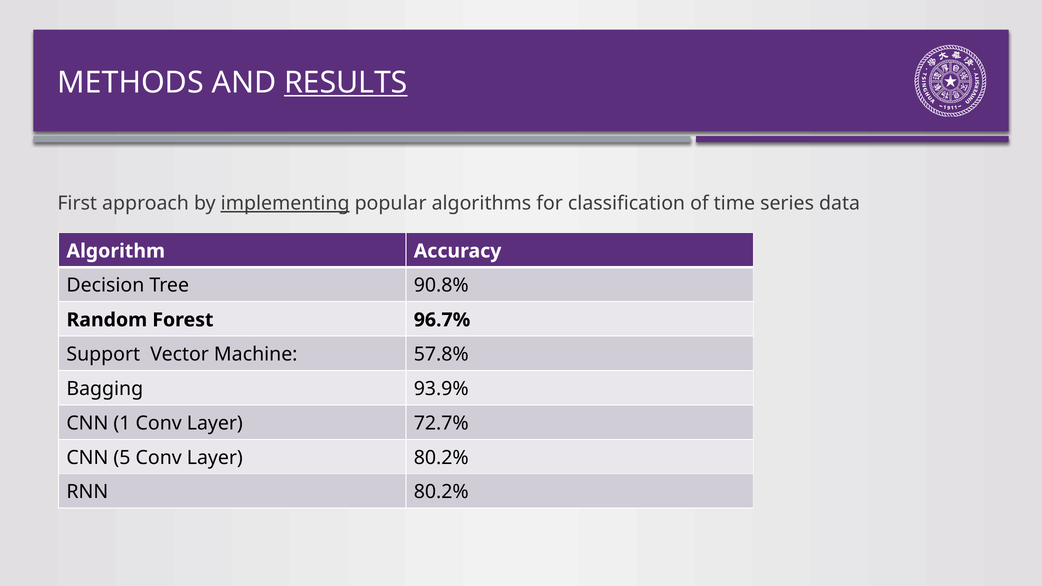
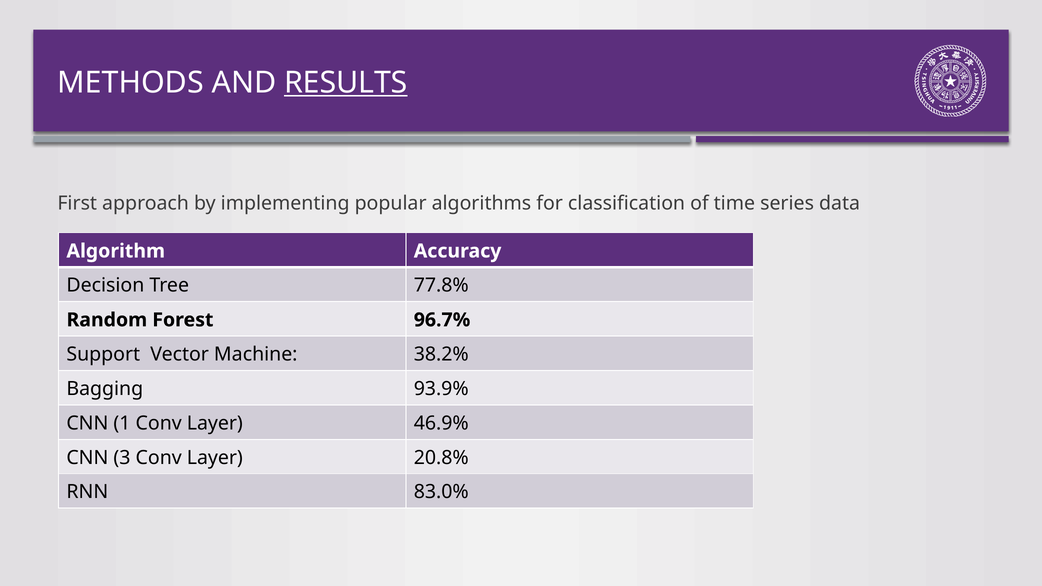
implementing underline: present -> none
90.8%: 90.8% -> 77.8%
57.8%: 57.8% -> 38.2%
72.7%: 72.7% -> 46.9%
5: 5 -> 3
Layer 80.2%: 80.2% -> 20.8%
RNN 80.2%: 80.2% -> 83.0%
